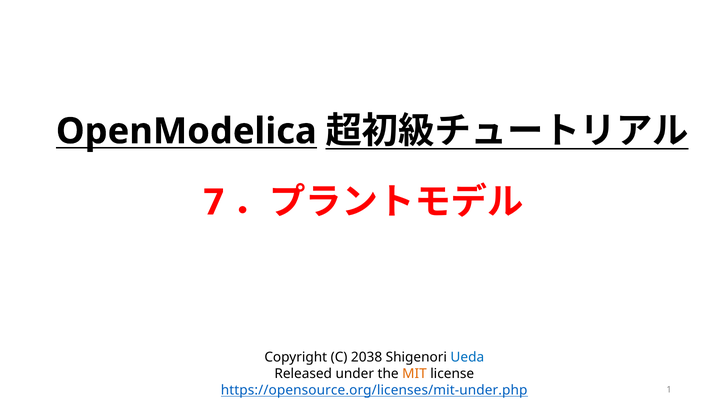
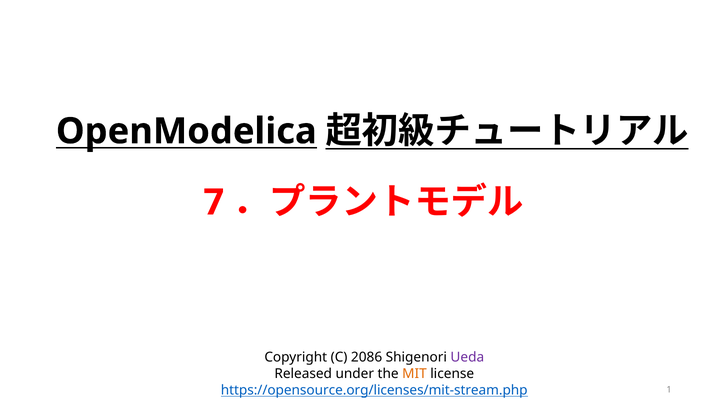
2038: 2038 -> 2086
Ueda colour: blue -> purple
https://opensource.org/licenses/mit-under.php: https://opensource.org/licenses/mit-under.php -> https://opensource.org/licenses/mit-stream.php
